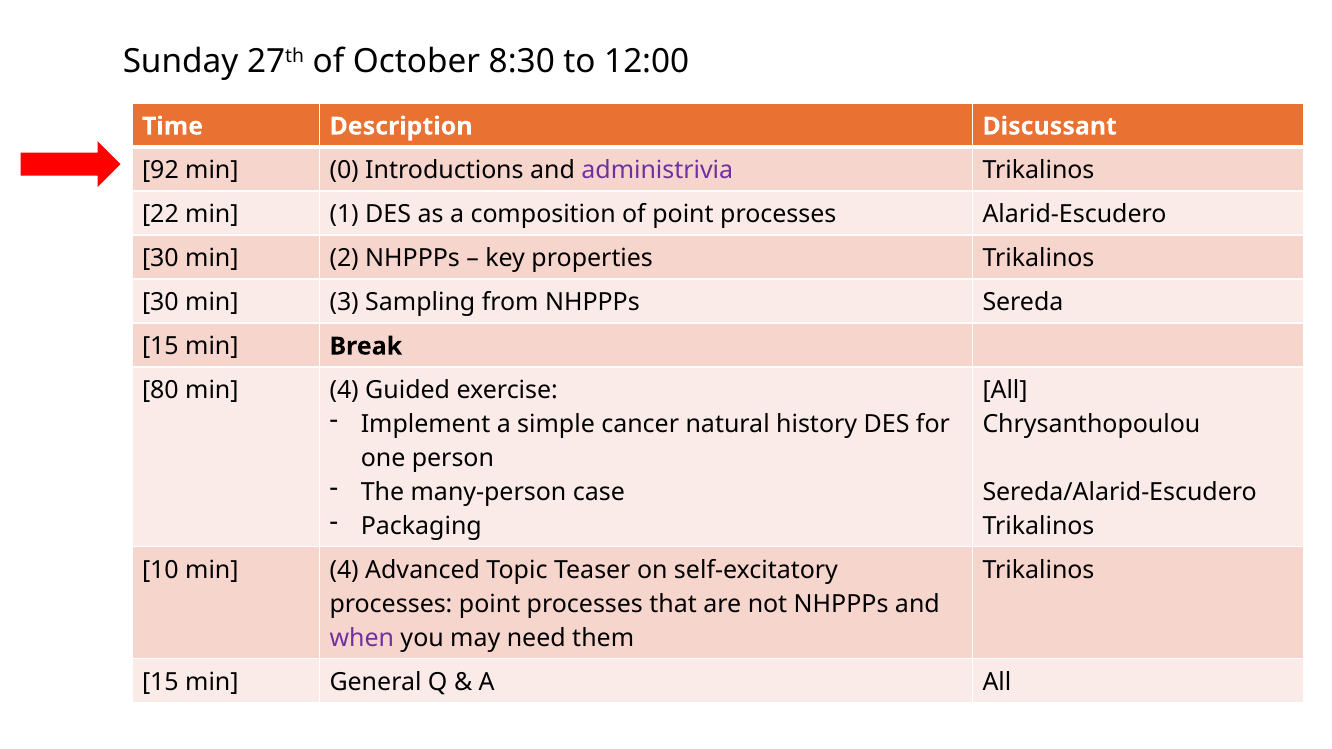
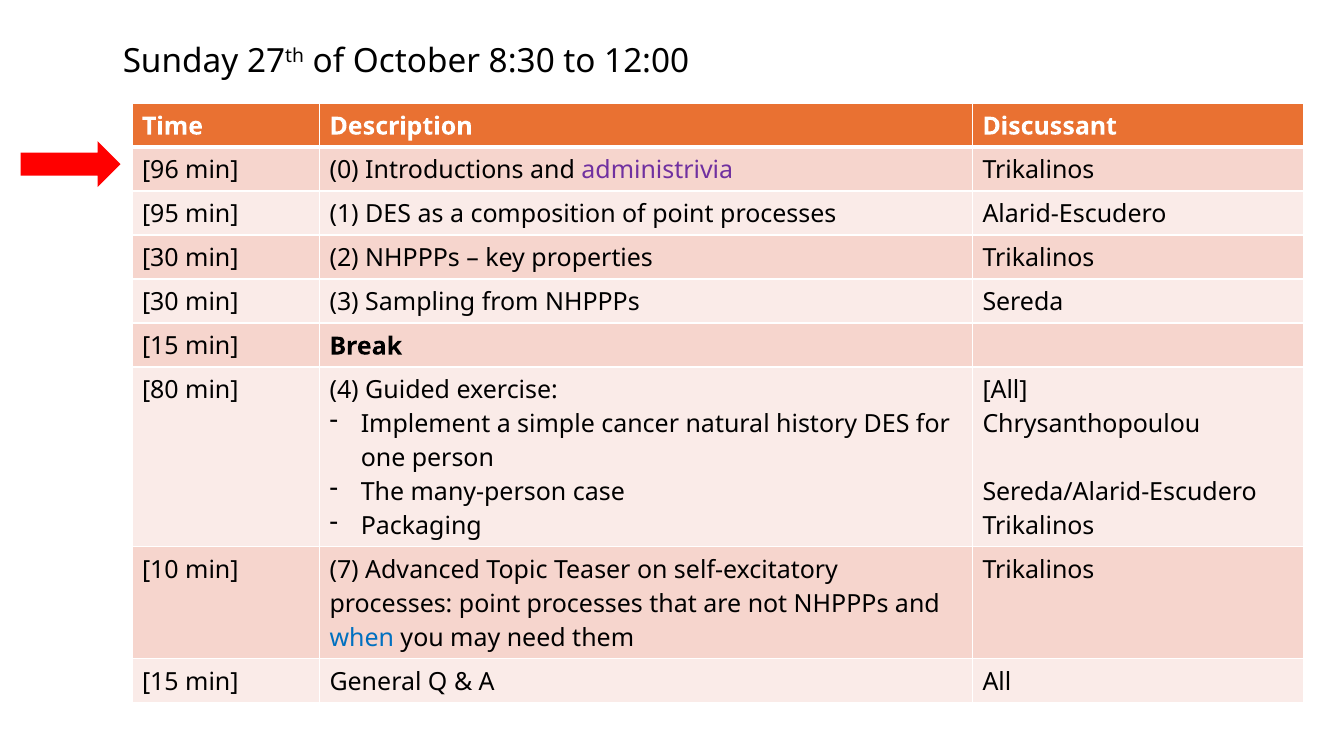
92: 92 -> 96
22: 22 -> 95
10 min 4: 4 -> 7
when colour: purple -> blue
